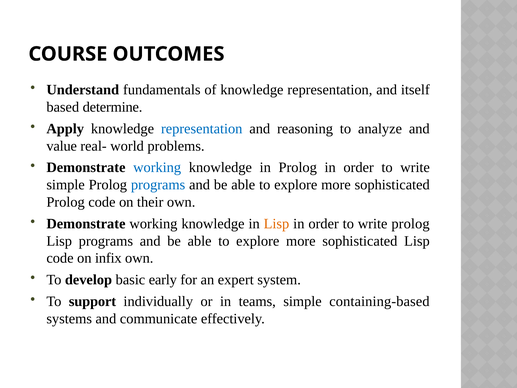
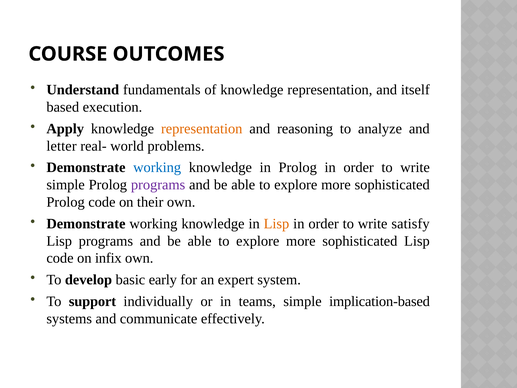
determine: determine -> execution
representation at (202, 129) colour: blue -> orange
value: value -> letter
programs at (158, 185) colour: blue -> purple
write prolog: prolog -> satisfy
containing-based: containing-based -> implication-based
